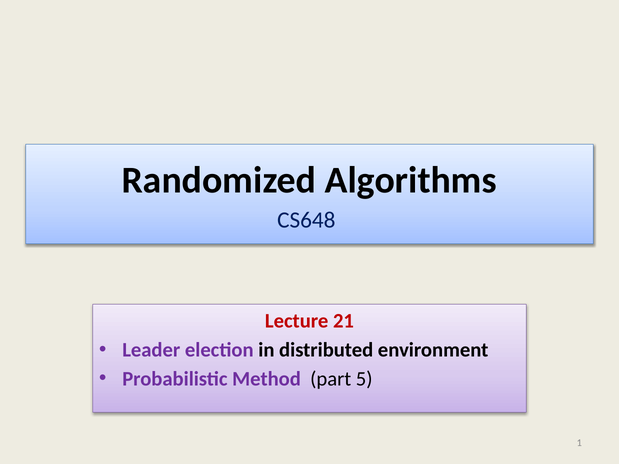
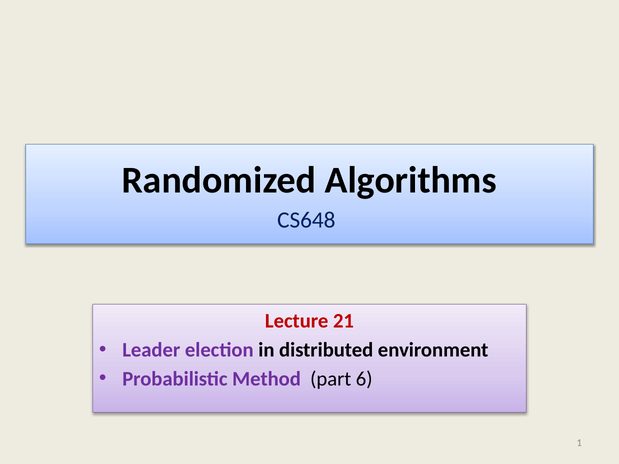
5: 5 -> 6
